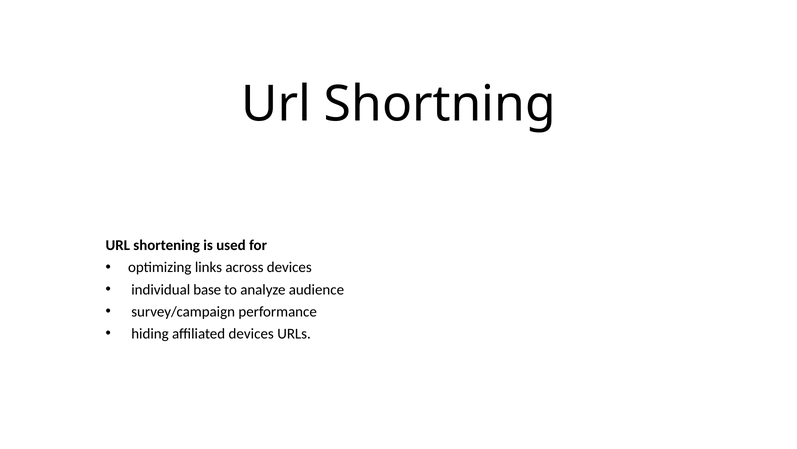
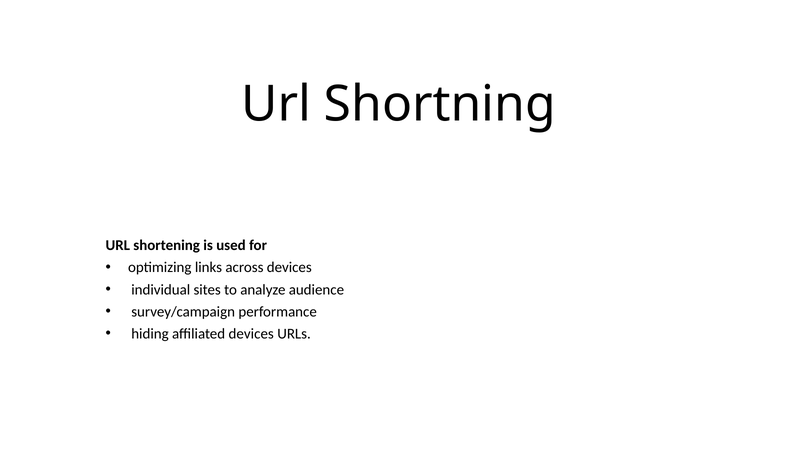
base: base -> sites
